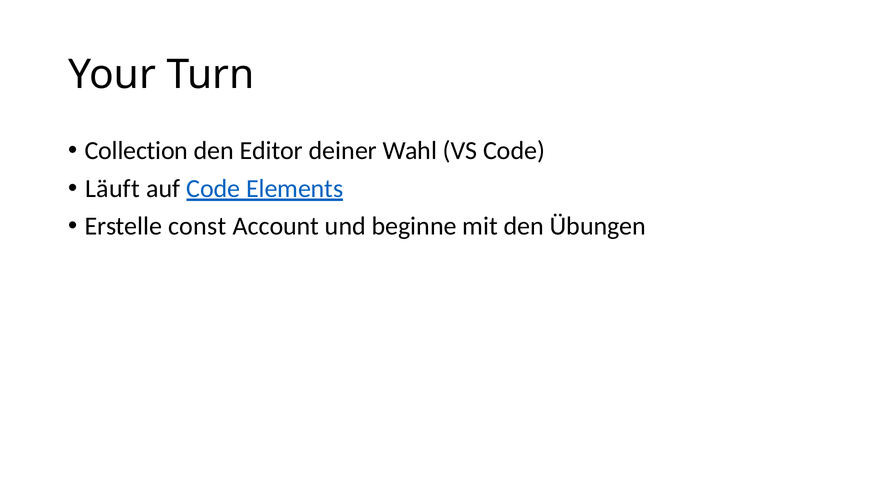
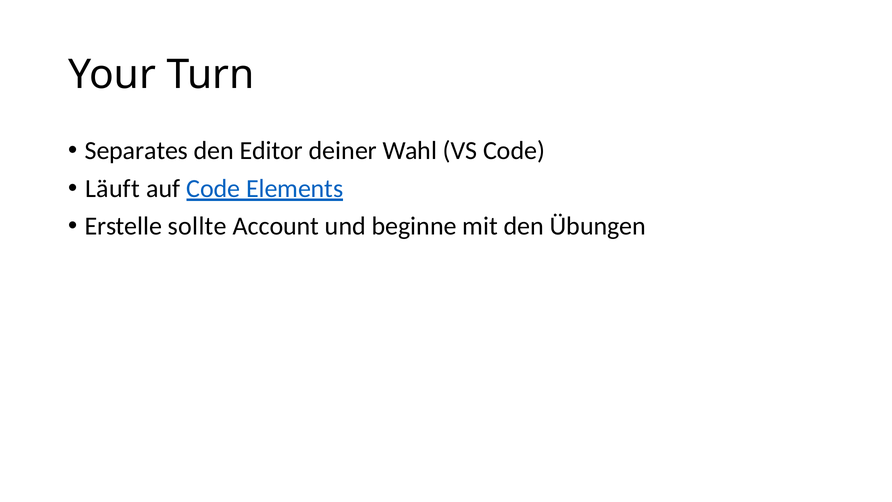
Collection: Collection -> Separates
const: const -> sollte
